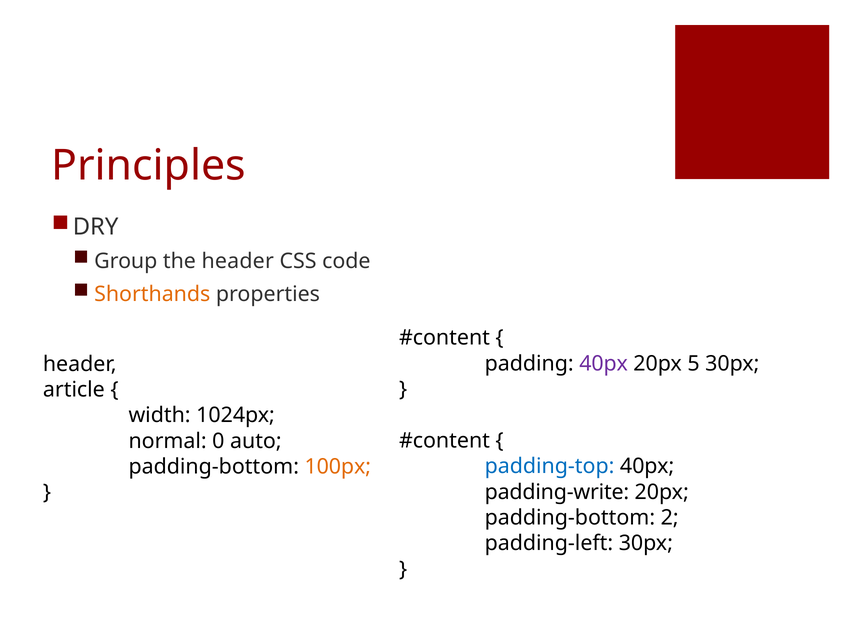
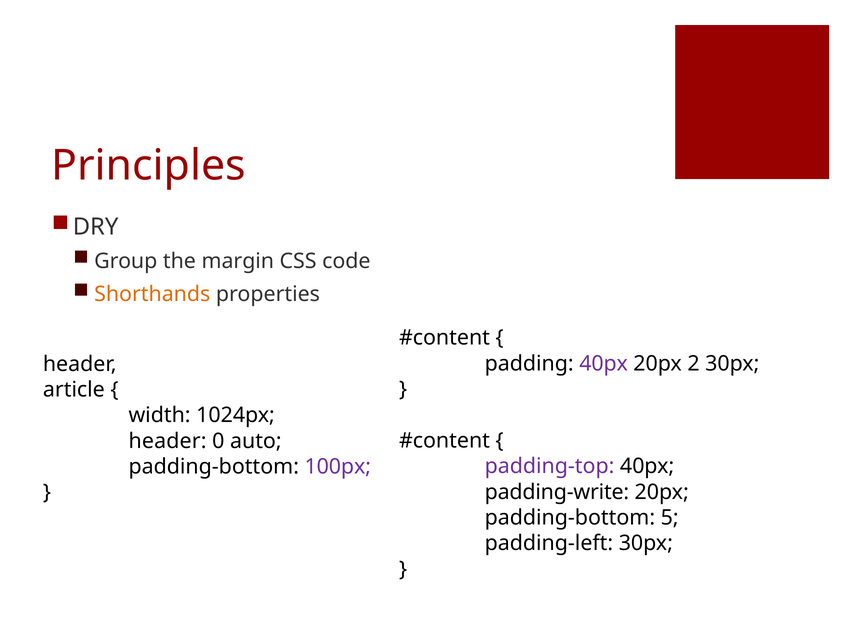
the header: header -> margin
5: 5 -> 2
normal at (168, 441): normal -> header
padding-top colour: blue -> purple
100px colour: orange -> purple
2: 2 -> 5
